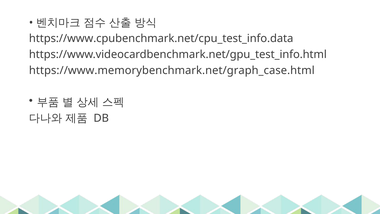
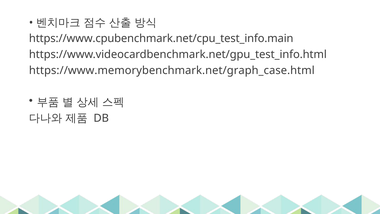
https://www.cpubenchmark.net/cpu_test_info.data: https://www.cpubenchmark.net/cpu_test_info.data -> https://www.cpubenchmark.net/cpu_test_info.main
